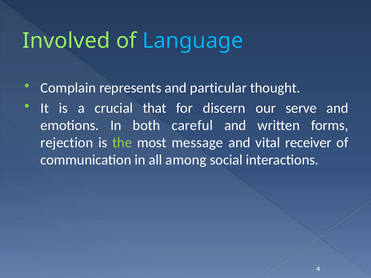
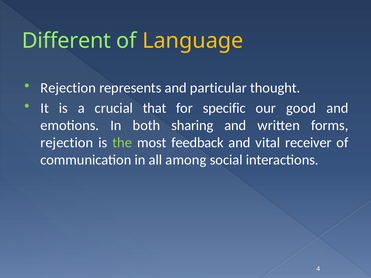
Involved: Involved -> Different
Language colour: light blue -> yellow
Complain at (68, 88): Complain -> Rejection
discern: discern -> specific
serve: serve -> good
careful: careful -> sharing
message: message -> feedback
